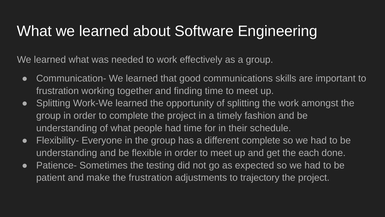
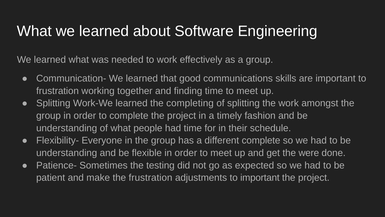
opportunity: opportunity -> completing
each: each -> were
to trajectory: trajectory -> important
